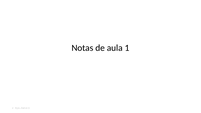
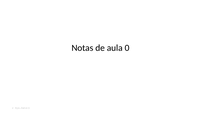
1: 1 -> 0
